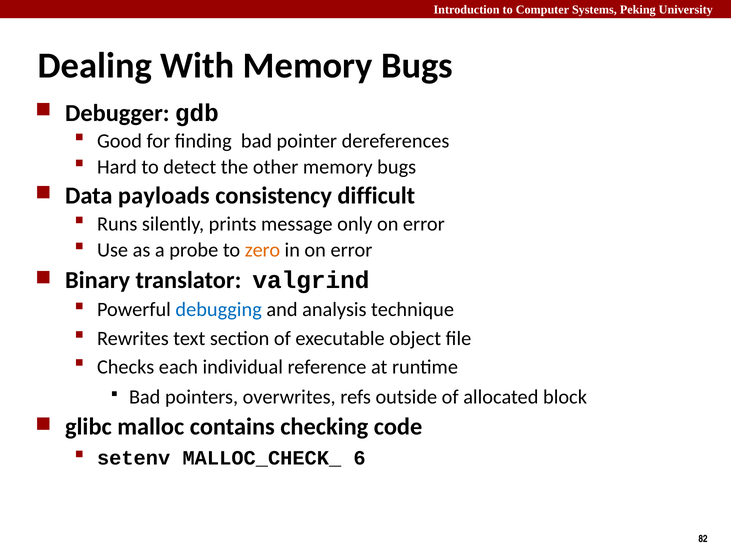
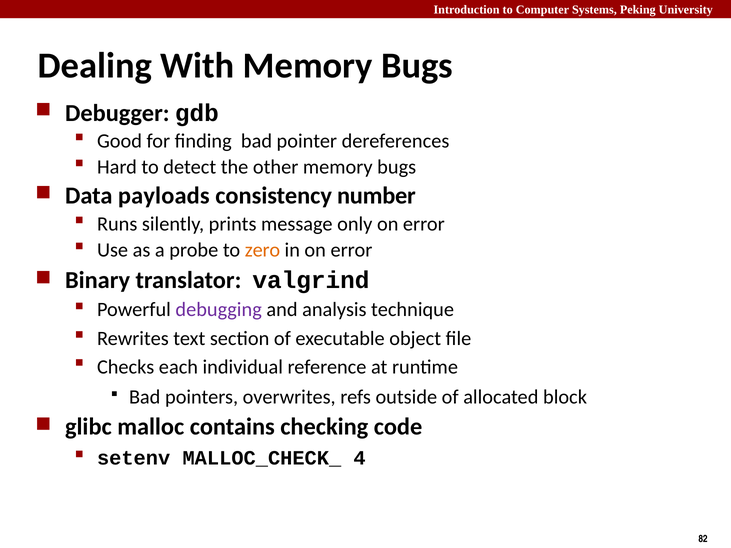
difficult: difficult -> number
debugging colour: blue -> purple
6: 6 -> 4
